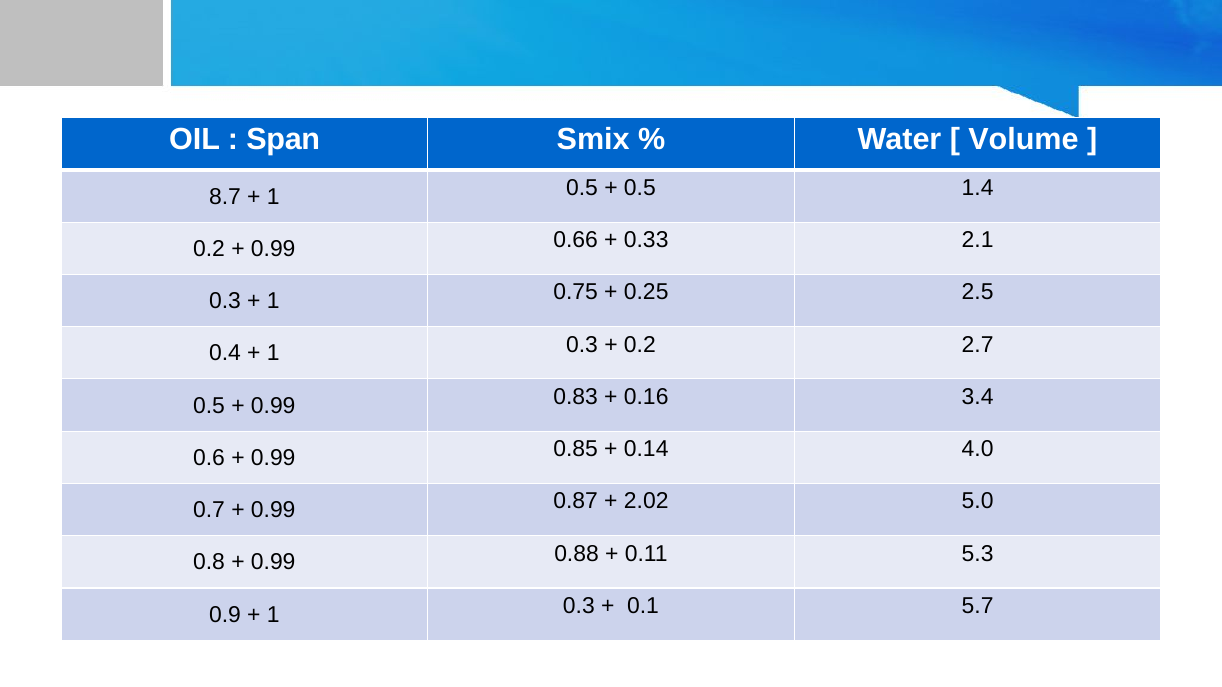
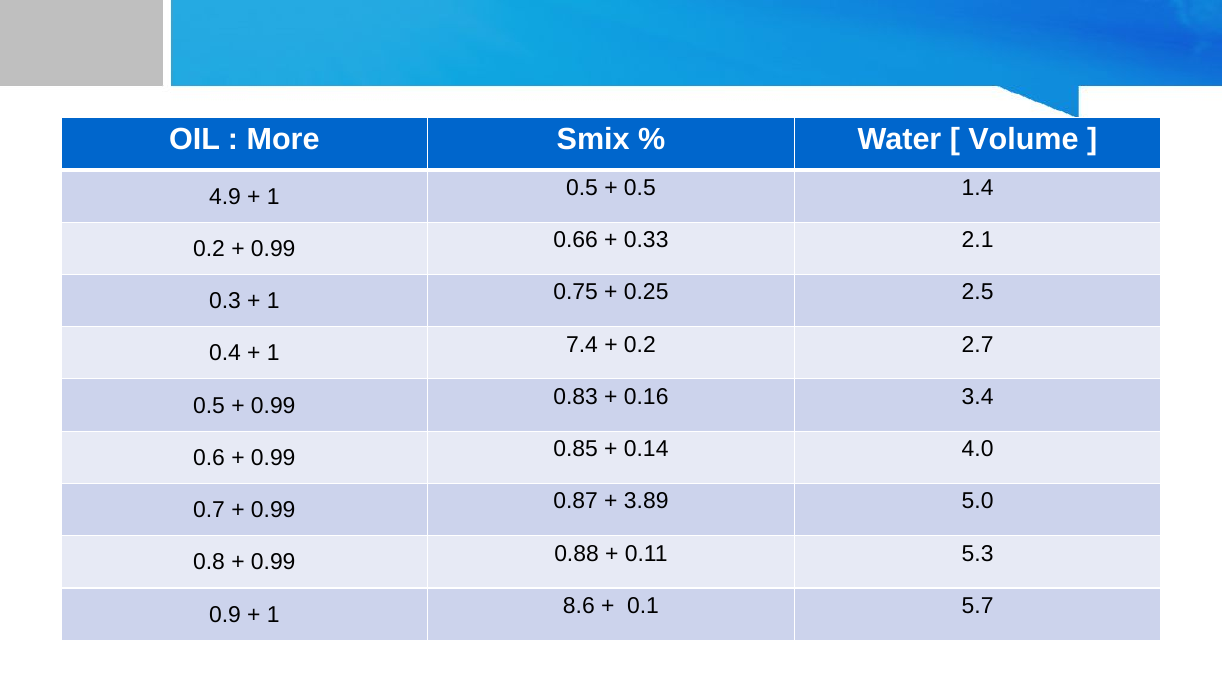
Span: Span -> More
8.7: 8.7 -> 4.9
0.3 at (582, 345): 0.3 -> 7.4
2.02: 2.02 -> 3.89
0.3 at (579, 606): 0.3 -> 8.6
